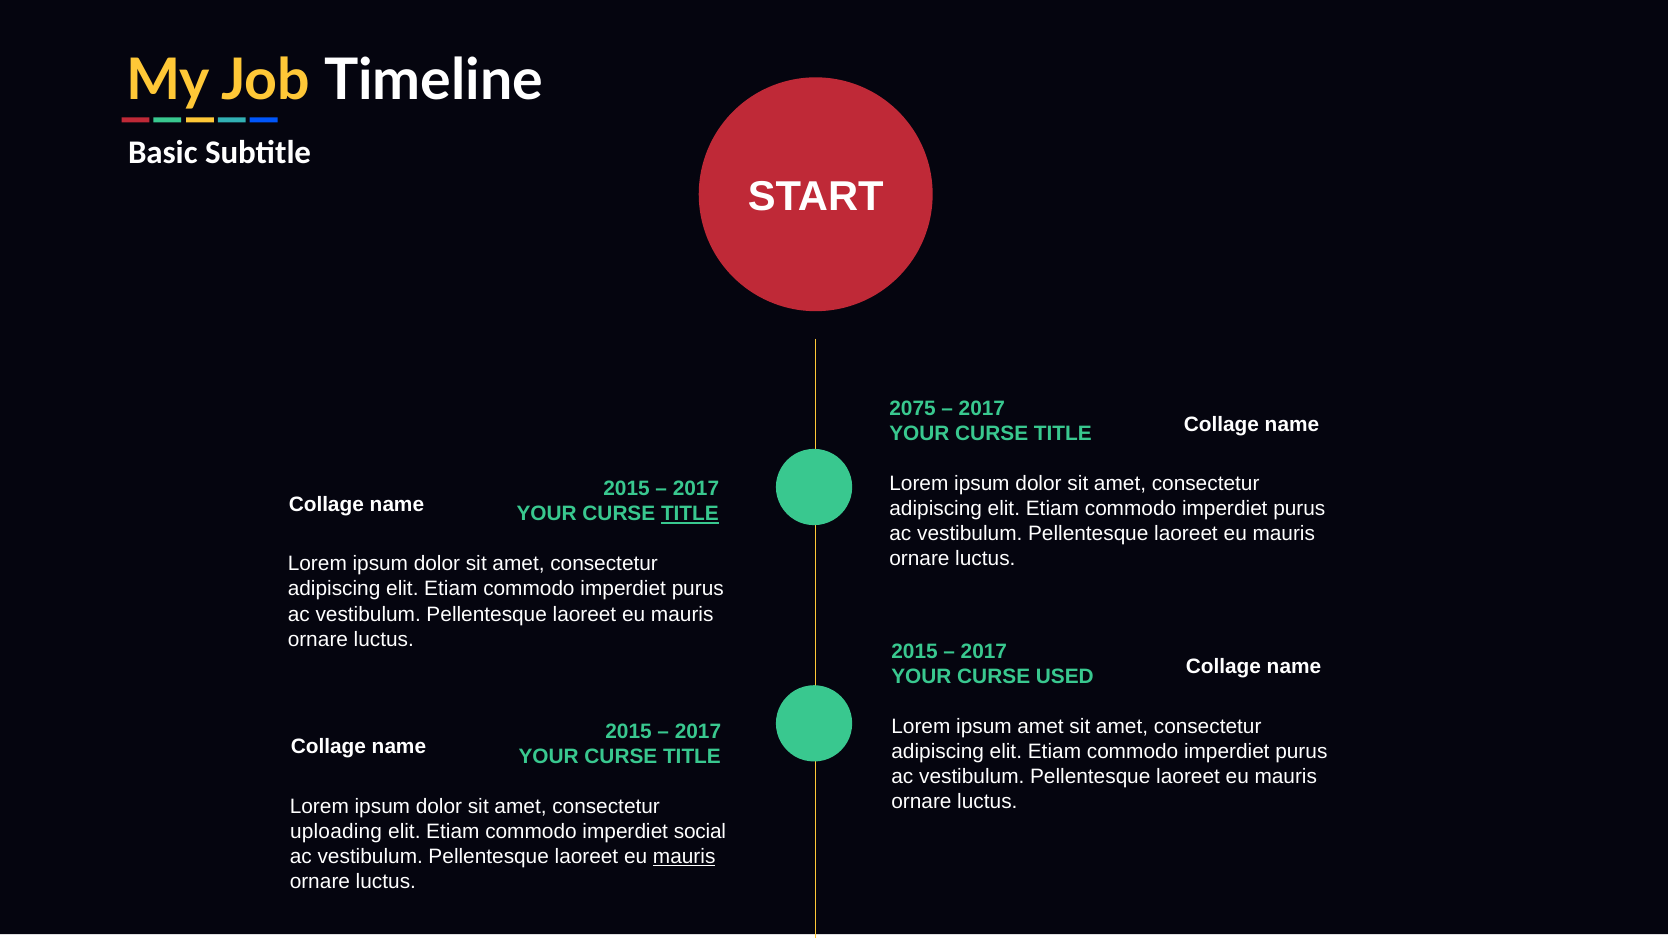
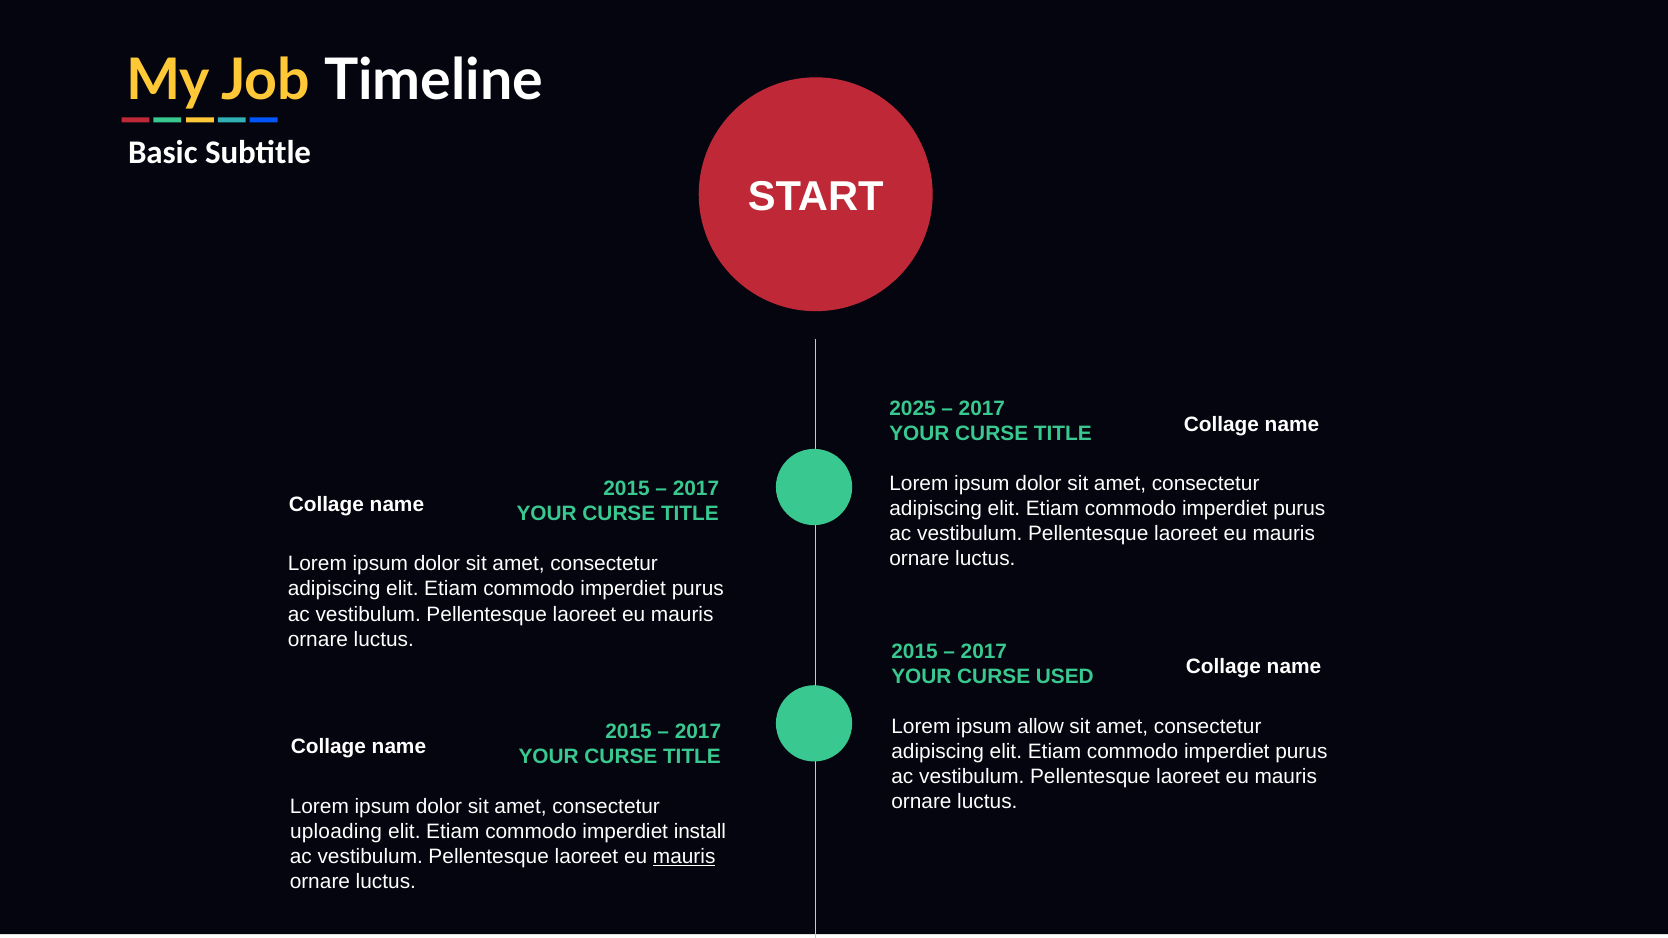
2075: 2075 -> 2025
TITLE at (690, 514) underline: present -> none
ipsum amet: amet -> allow
social: social -> install
